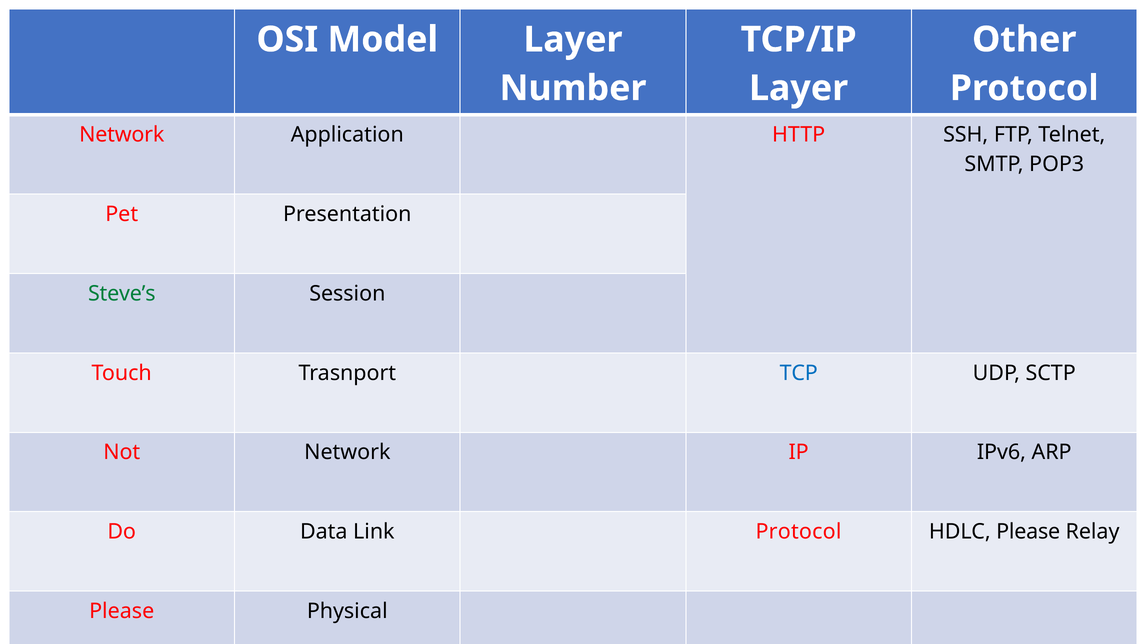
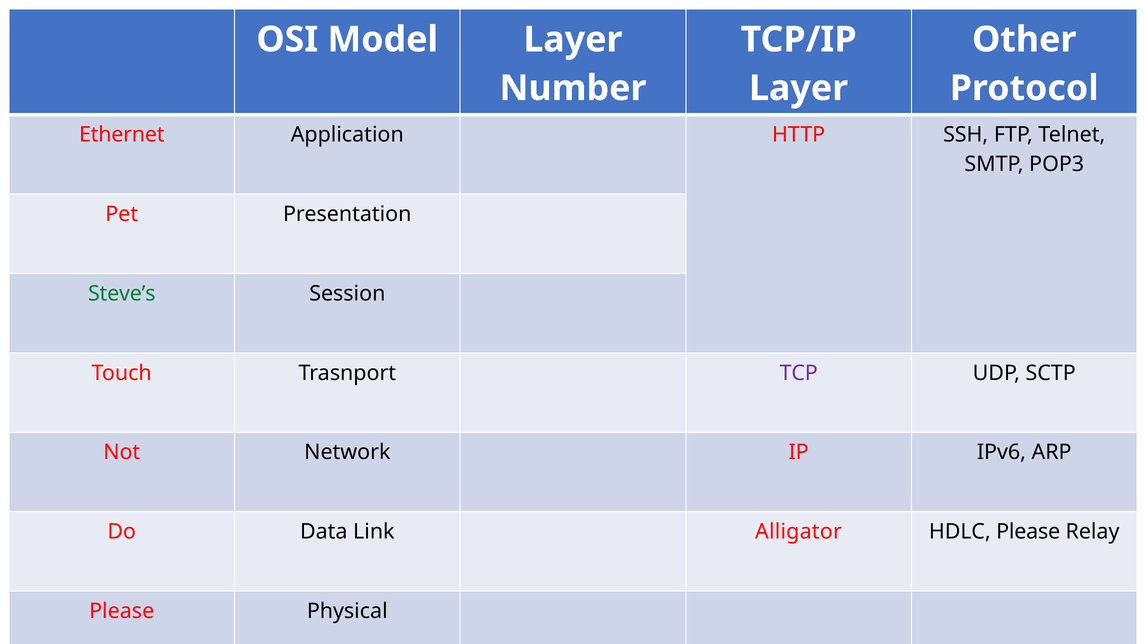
Network at (122, 135): Network -> Ethernet
TCP colour: blue -> purple
Link Protocol: Protocol -> Alligator
